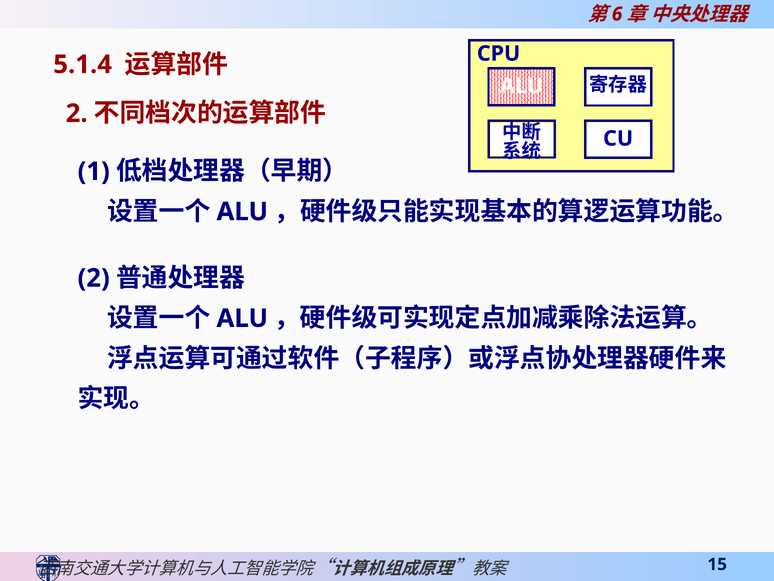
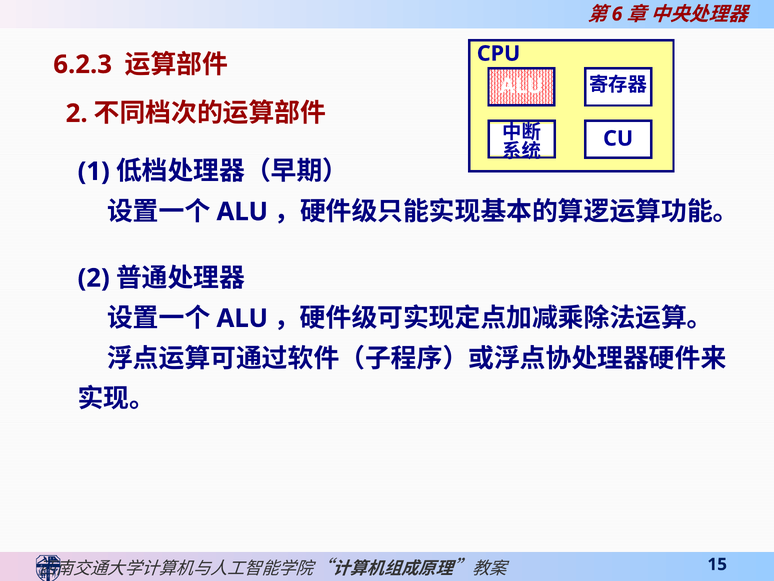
5.1.4: 5.1.4 -> 6.2.3
